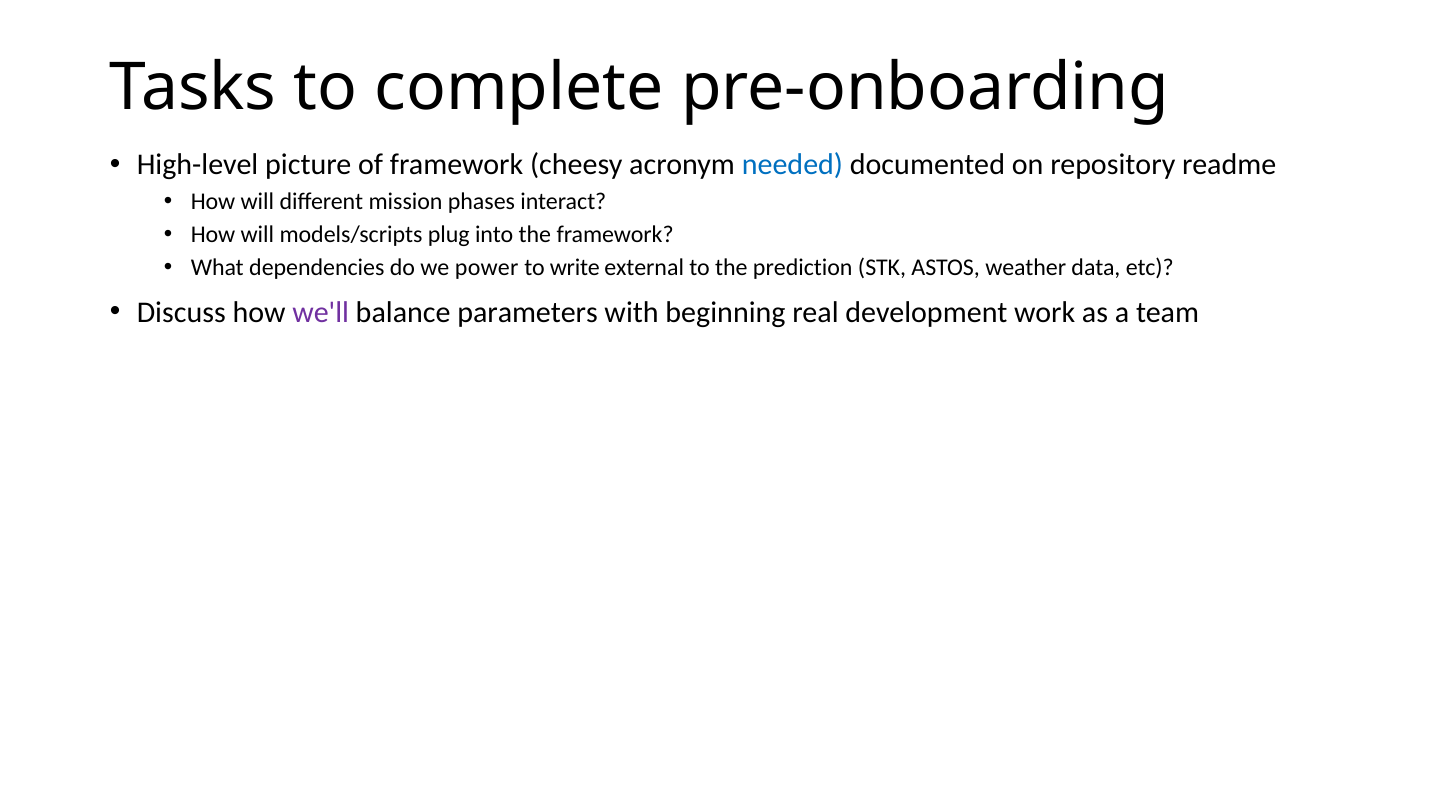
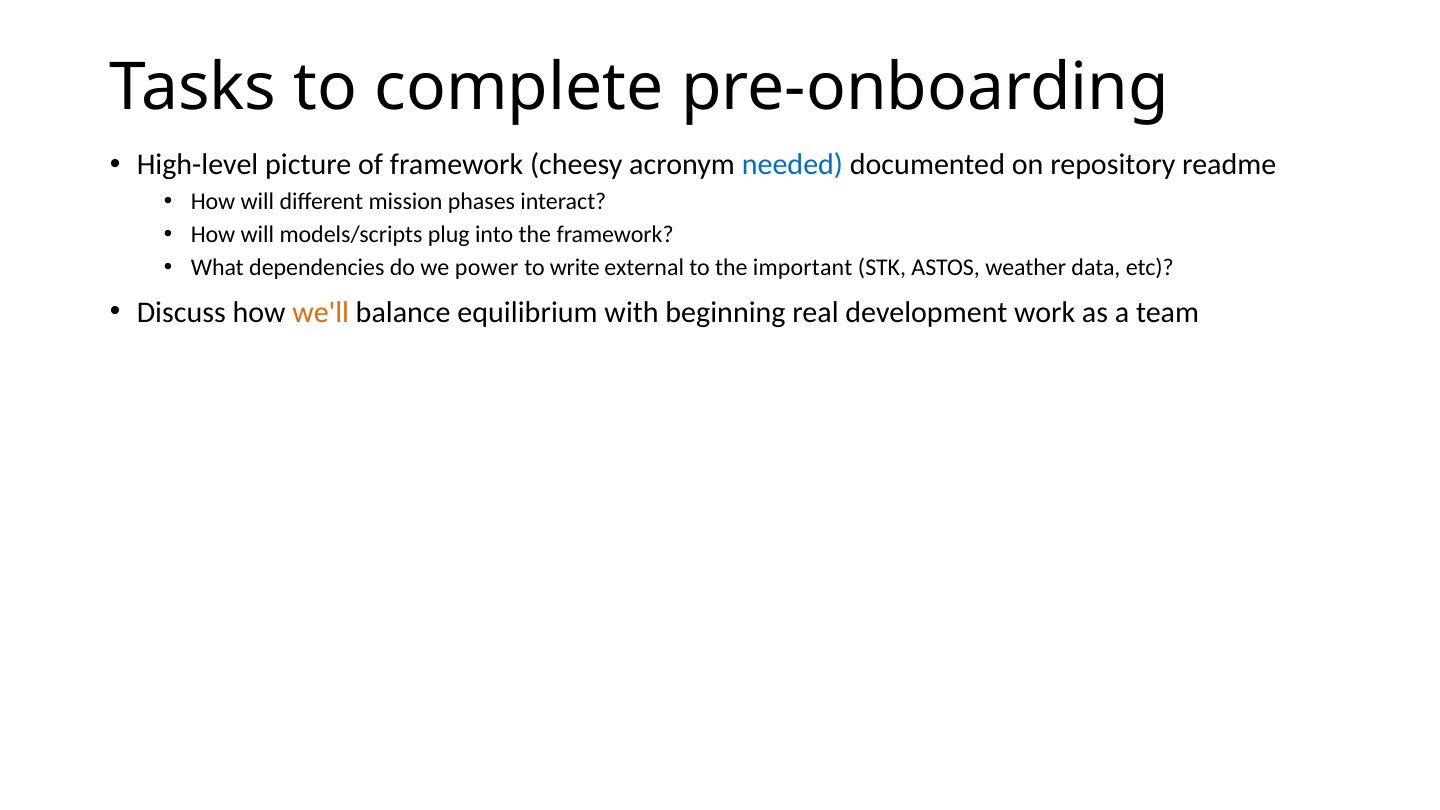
prediction: prediction -> important
we'll colour: purple -> orange
parameters: parameters -> equilibrium
